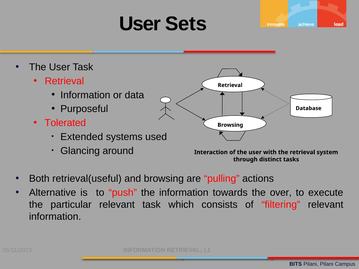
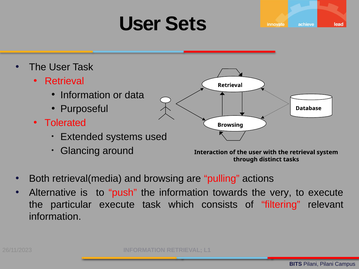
retrieval(useful: retrieval(useful -> retrieval(media
over: over -> very
particular relevant: relevant -> execute
